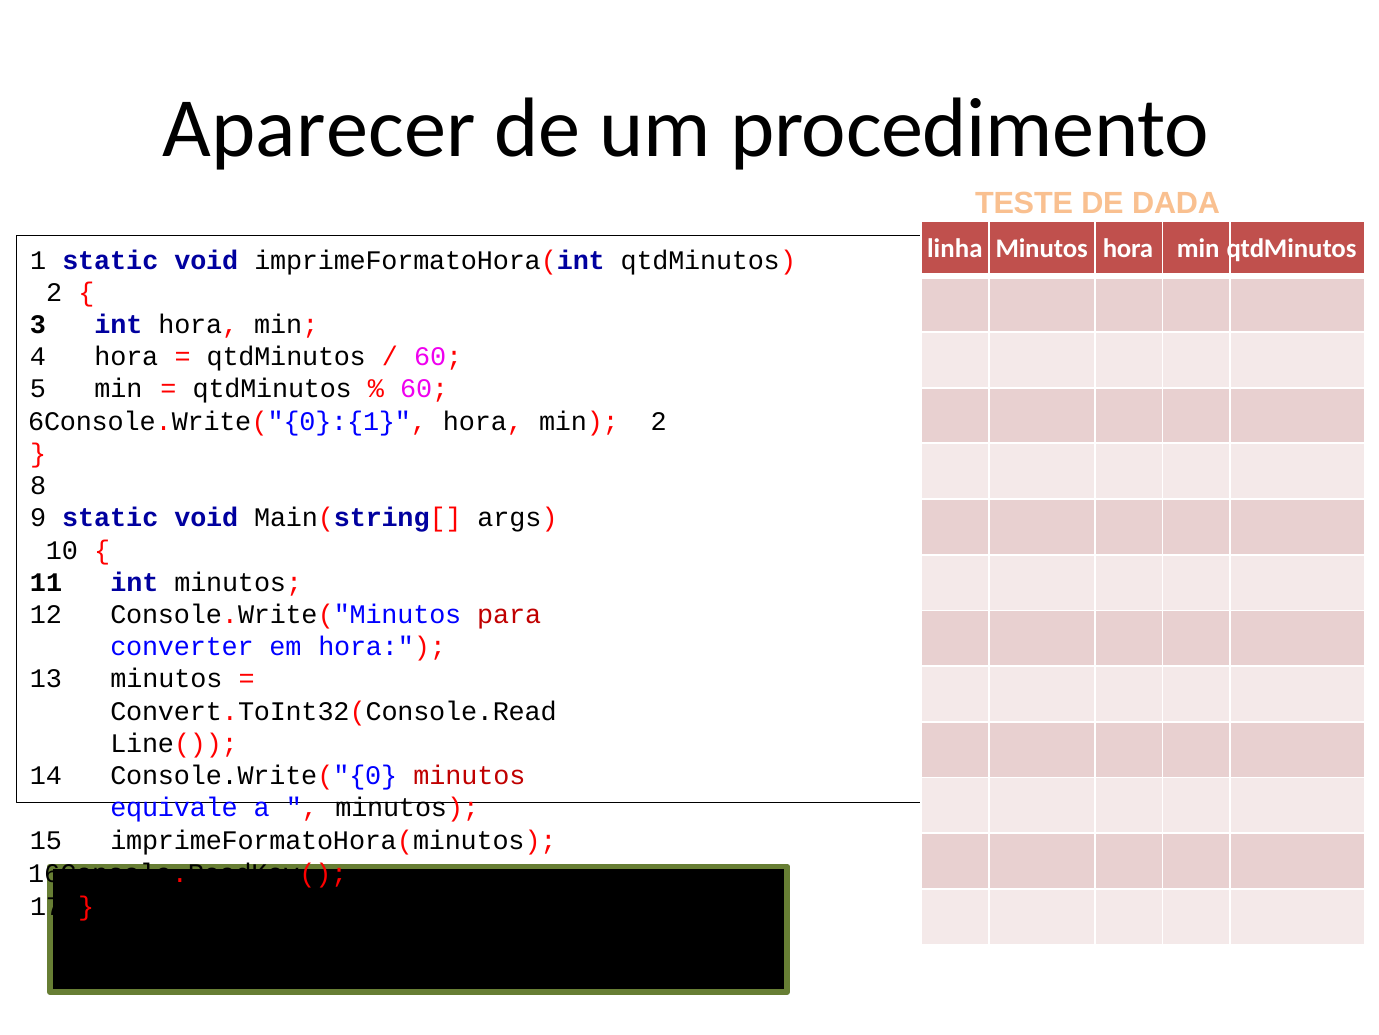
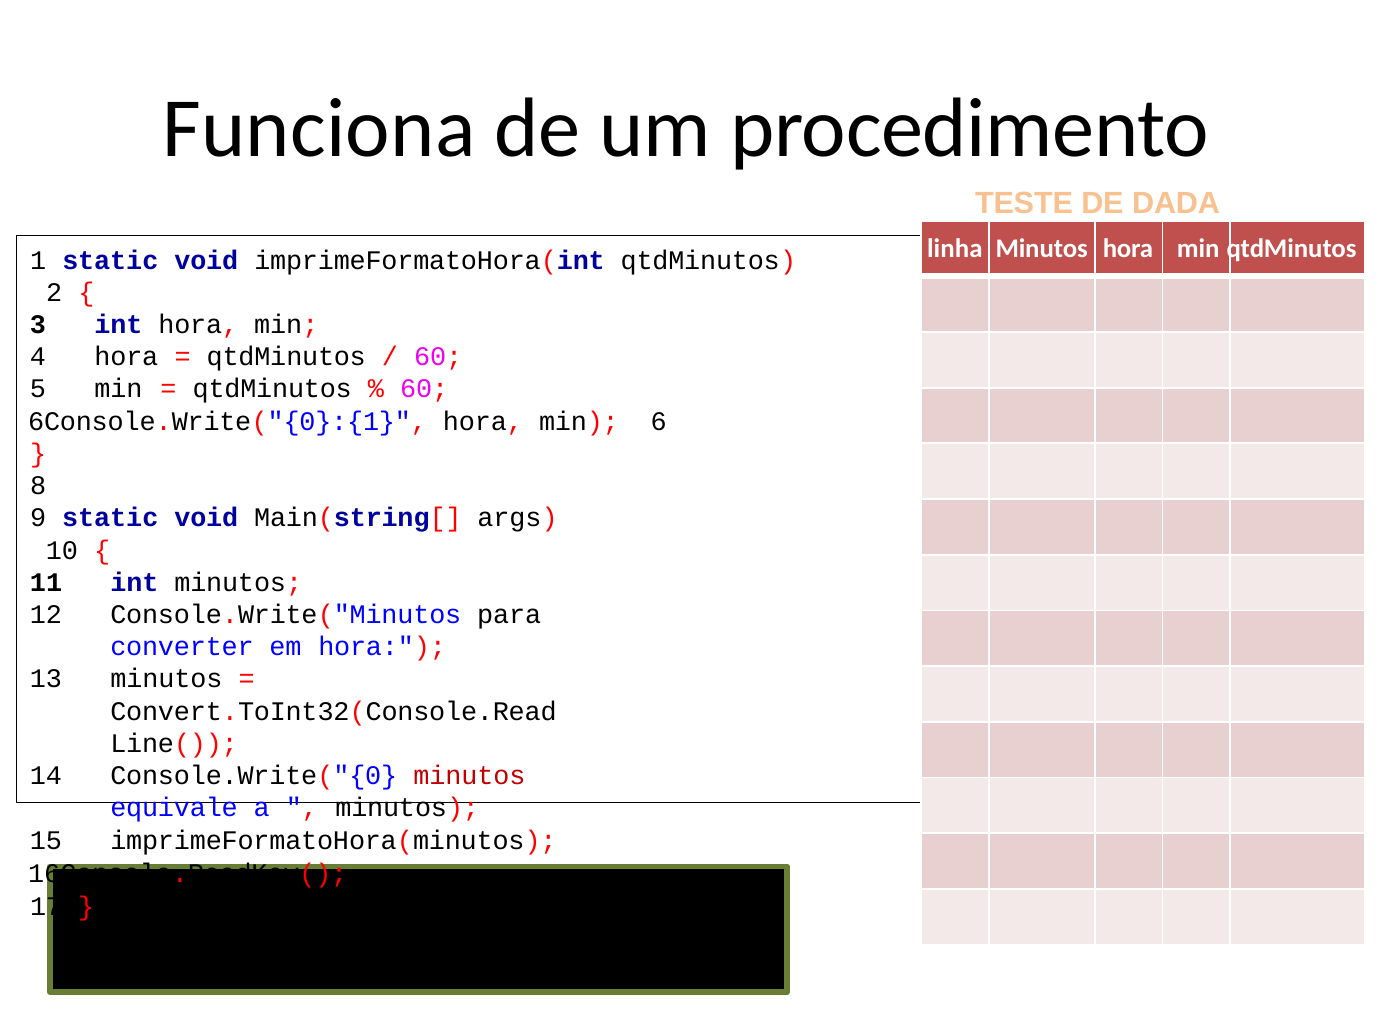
Aparecer: Aparecer -> Funciona
min 2: 2 -> 6
para colour: red -> black
